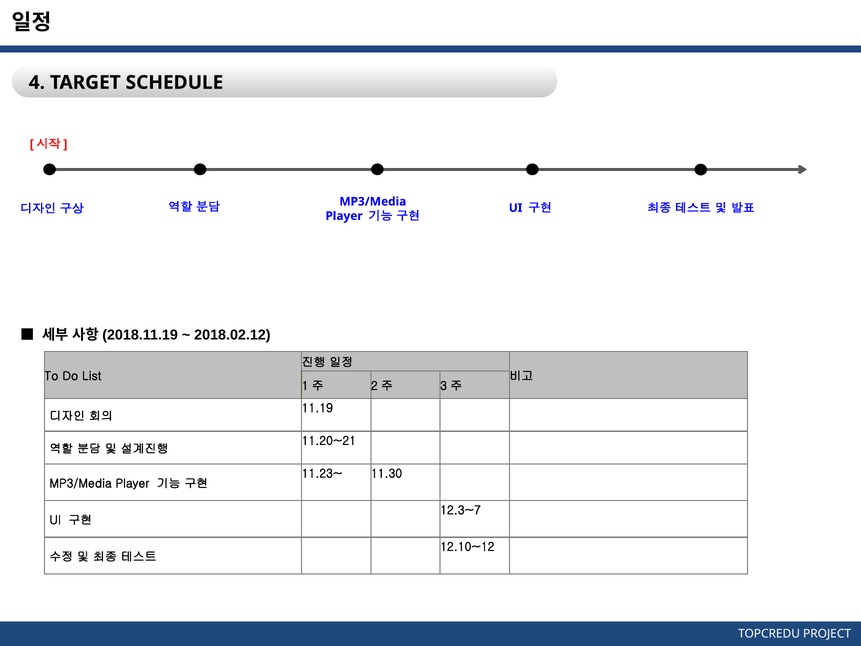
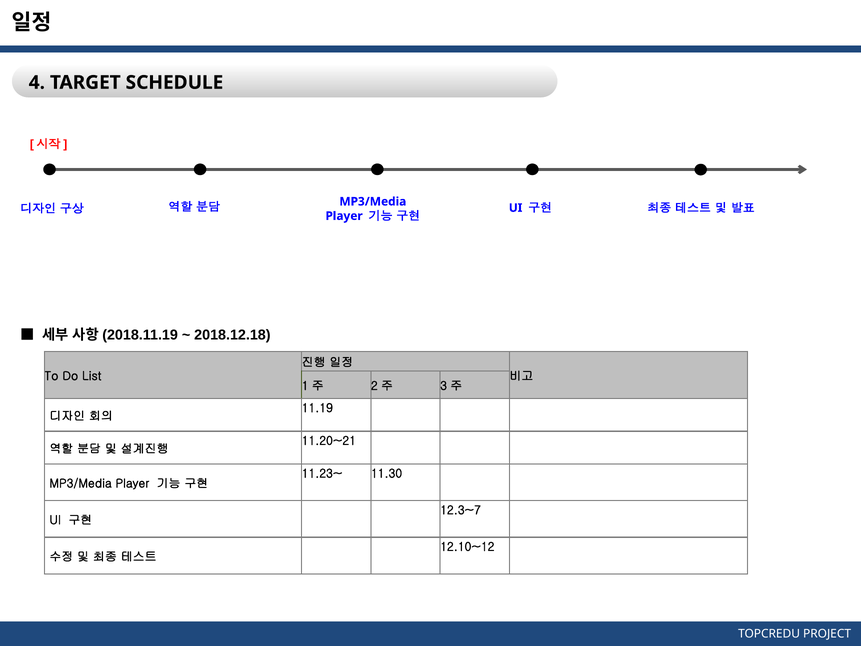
2018.02.12: 2018.02.12 -> 2018.12.18
